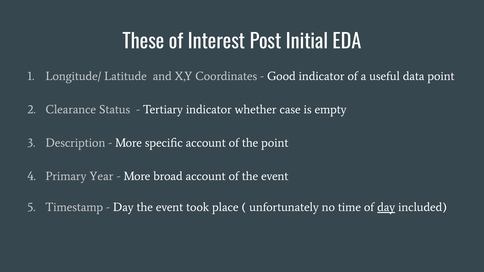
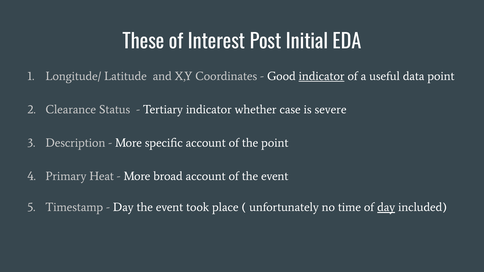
indicator at (322, 76) underline: none -> present
empty: empty -> severe
Year: Year -> Heat
